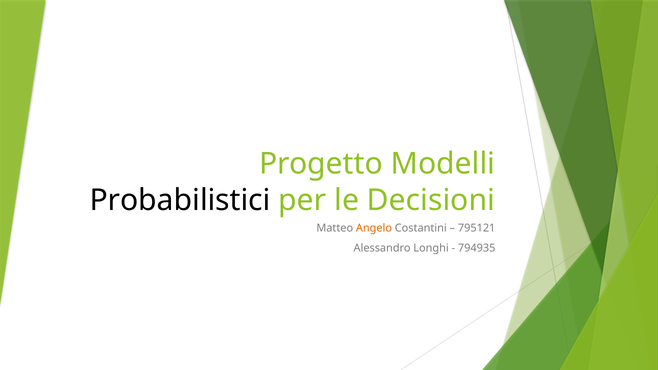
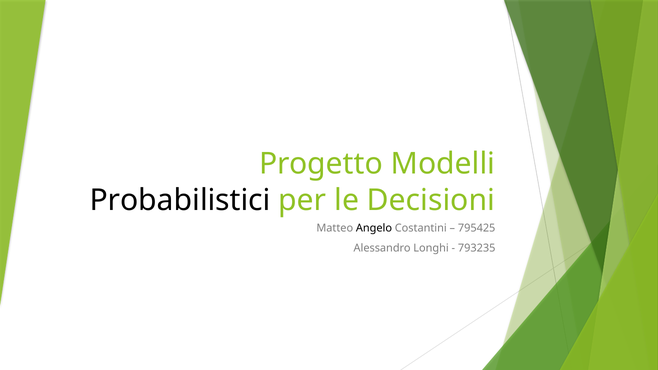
Angelo colour: orange -> black
795121: 795121 -> 795425
794935: 794935 -> 793235
